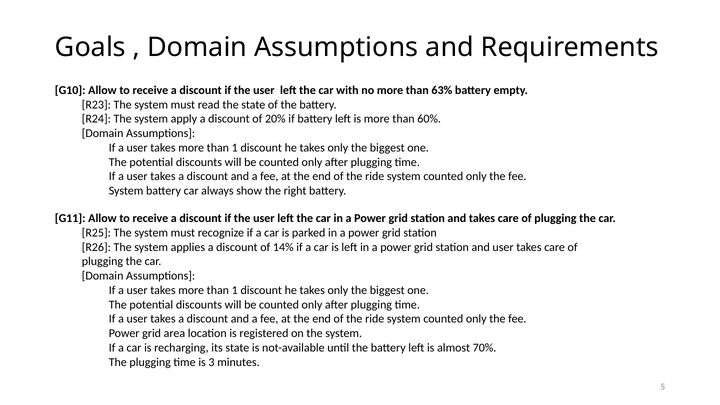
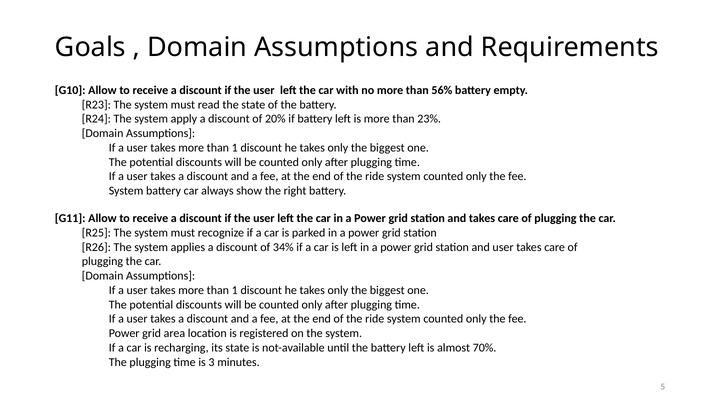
63%: 63% -> 56%
60%: 60% -> 23%
14%: 14% -> 34%
